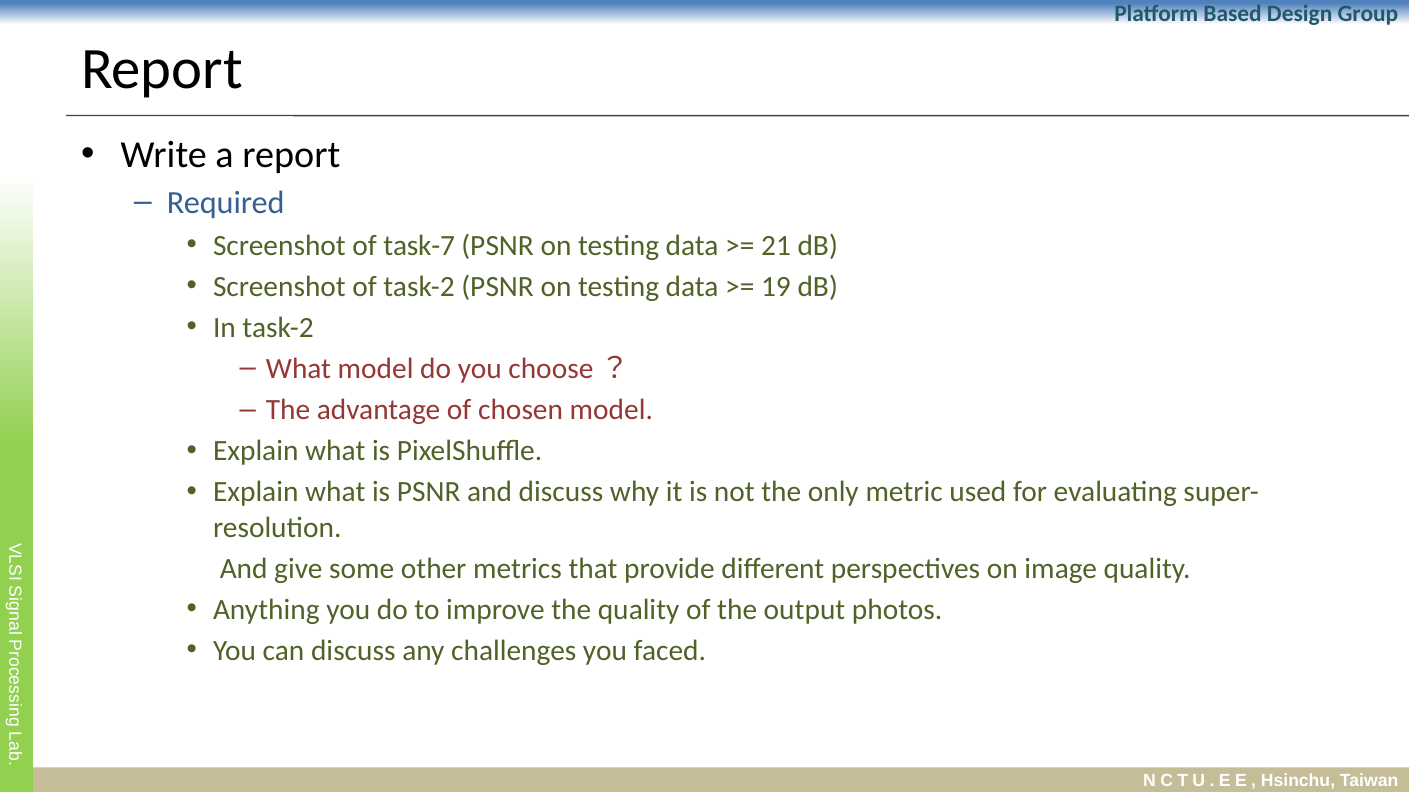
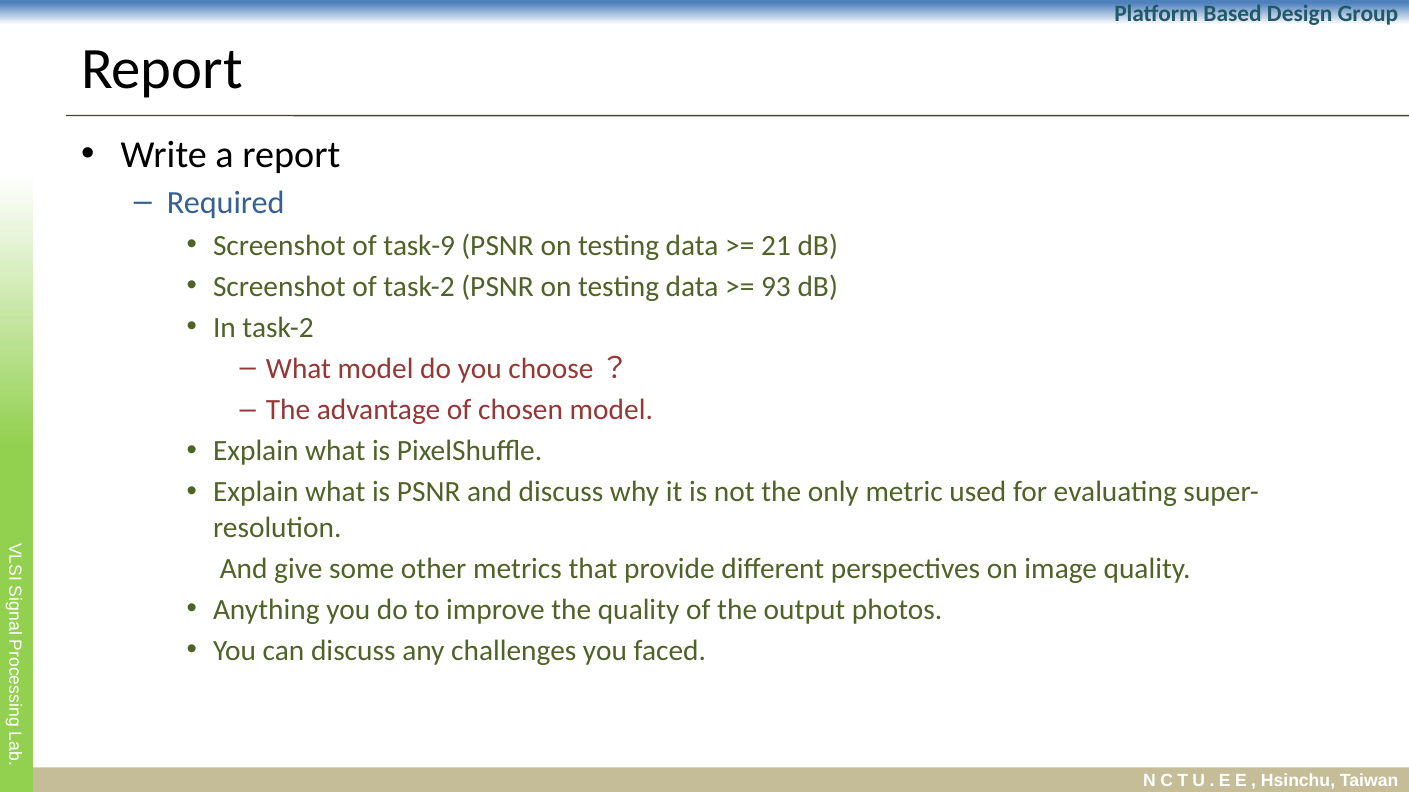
task-7: task-7 -> task-9
19: 19 -> 93
